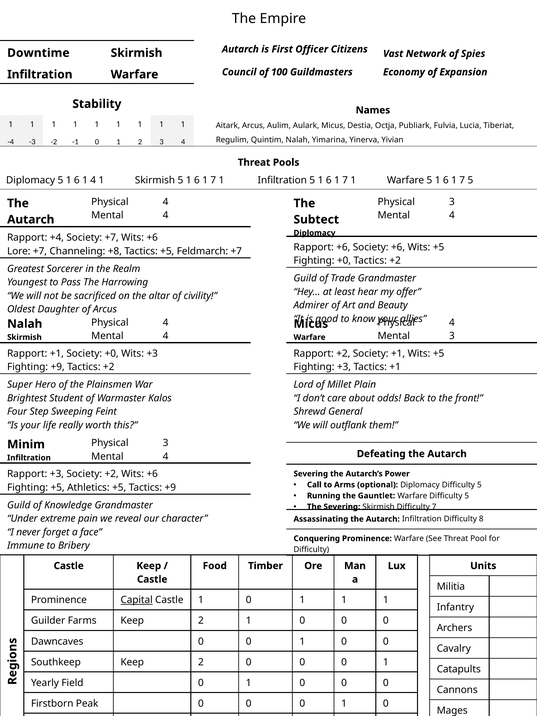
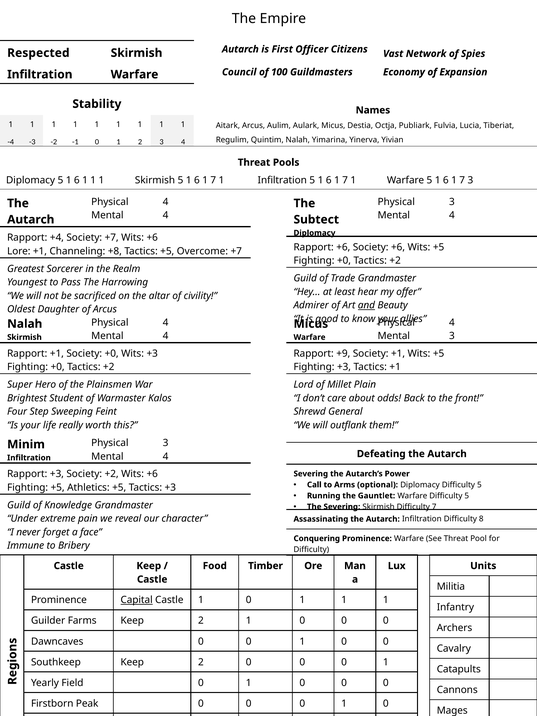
Downtime: Downtime -> Respected
6 1 4: 4 -> 1
7 5: 5 -> 3
Lore +7: +7 -> +1
Feldmarch: Feldmarch -> Overcome
and underline: none -> present
Rapport +2: +2 -> +9
+9 at (58, 367): +9 -> +0
Tactics +9: +9 -> +3
